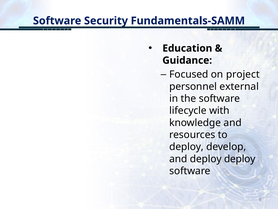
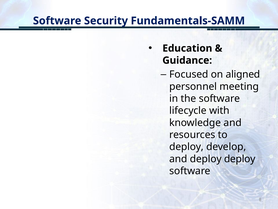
project: project -> aligned
external: external -> meeting
